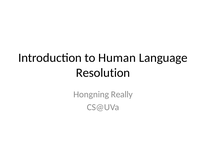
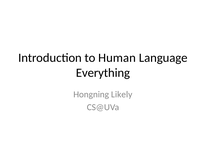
Resolution: Resolution -> Everything
Really: Really -> Likely
